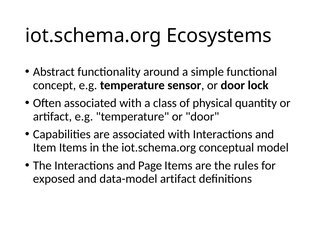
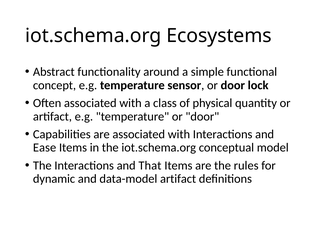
Item: Item -> Ease
Page: Page -> That
exposed: exposed -> dynamic
